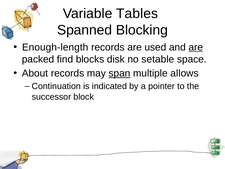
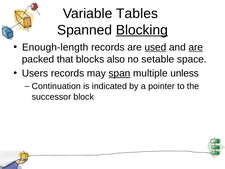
Blocking underline: none -> present
used underline: none -> present
find: find -> that
disk: disk -> also
About: About -> Users
allows: allows -> unless
